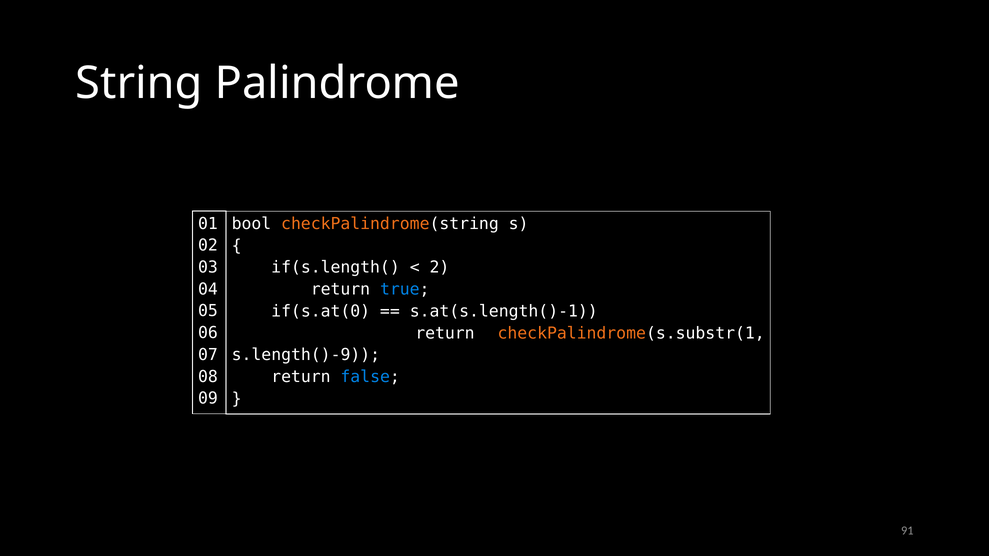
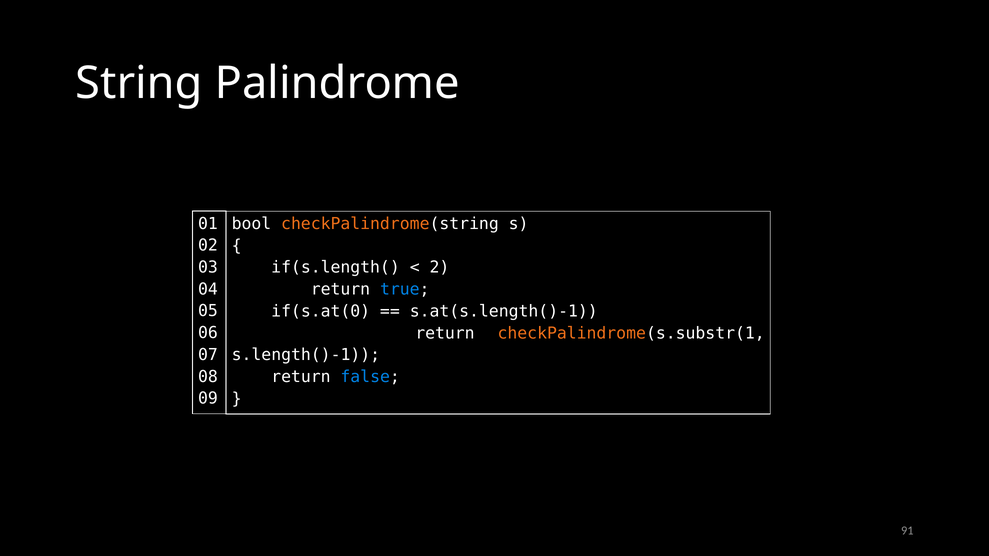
s.length()-9: s.length()-9 -> s.length()-1
